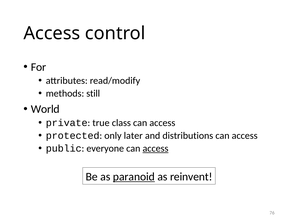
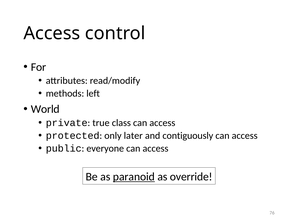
still: still -> left
distributions: distributions -> contiguously
access at (155, 149) underline: present -> none
reinvent: reinvent -> override
